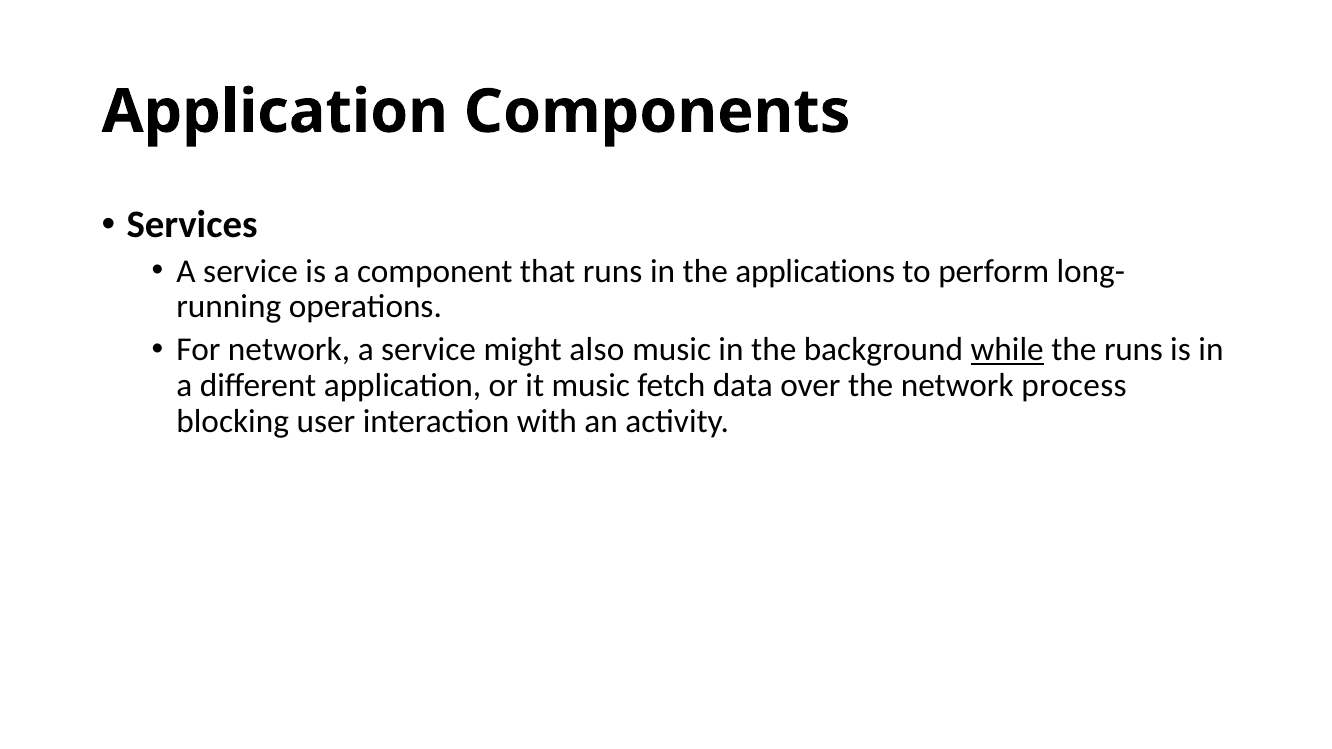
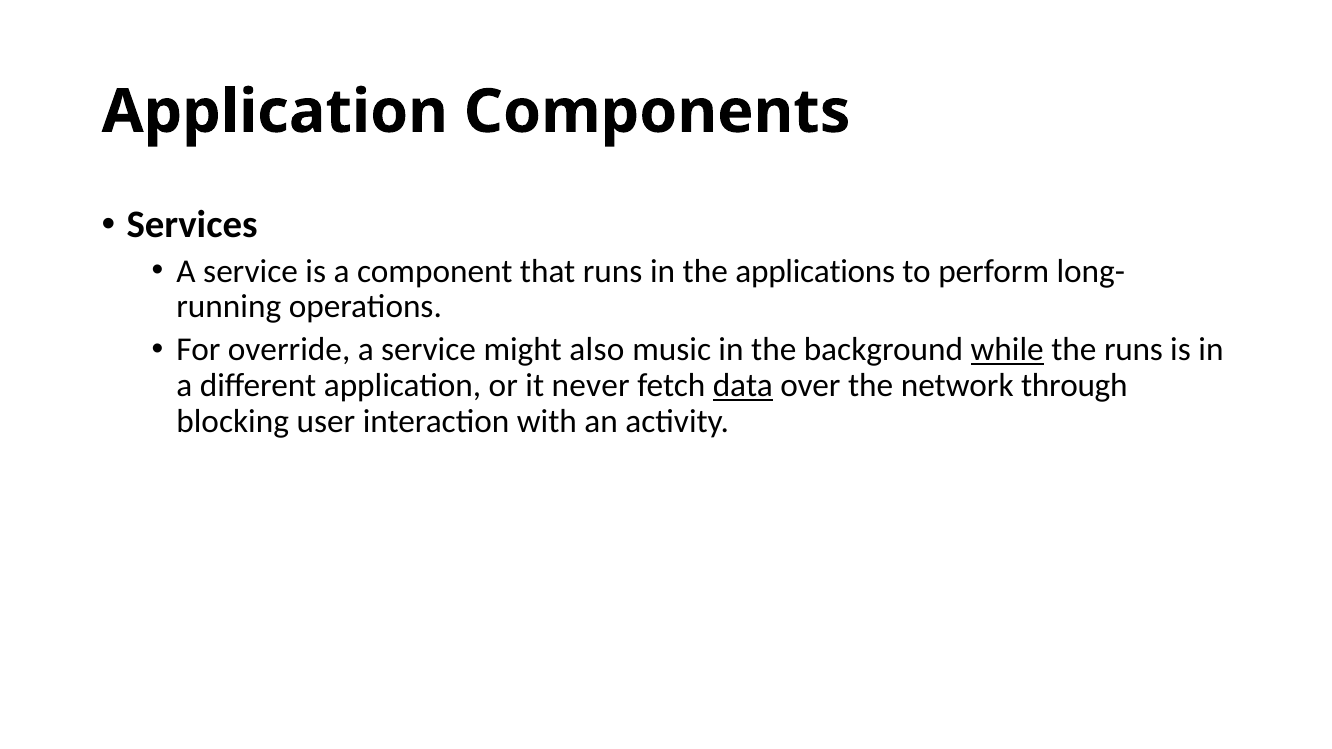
For network: network -> override
it music: music -> never
data underline: none -> present
process: process -> through
